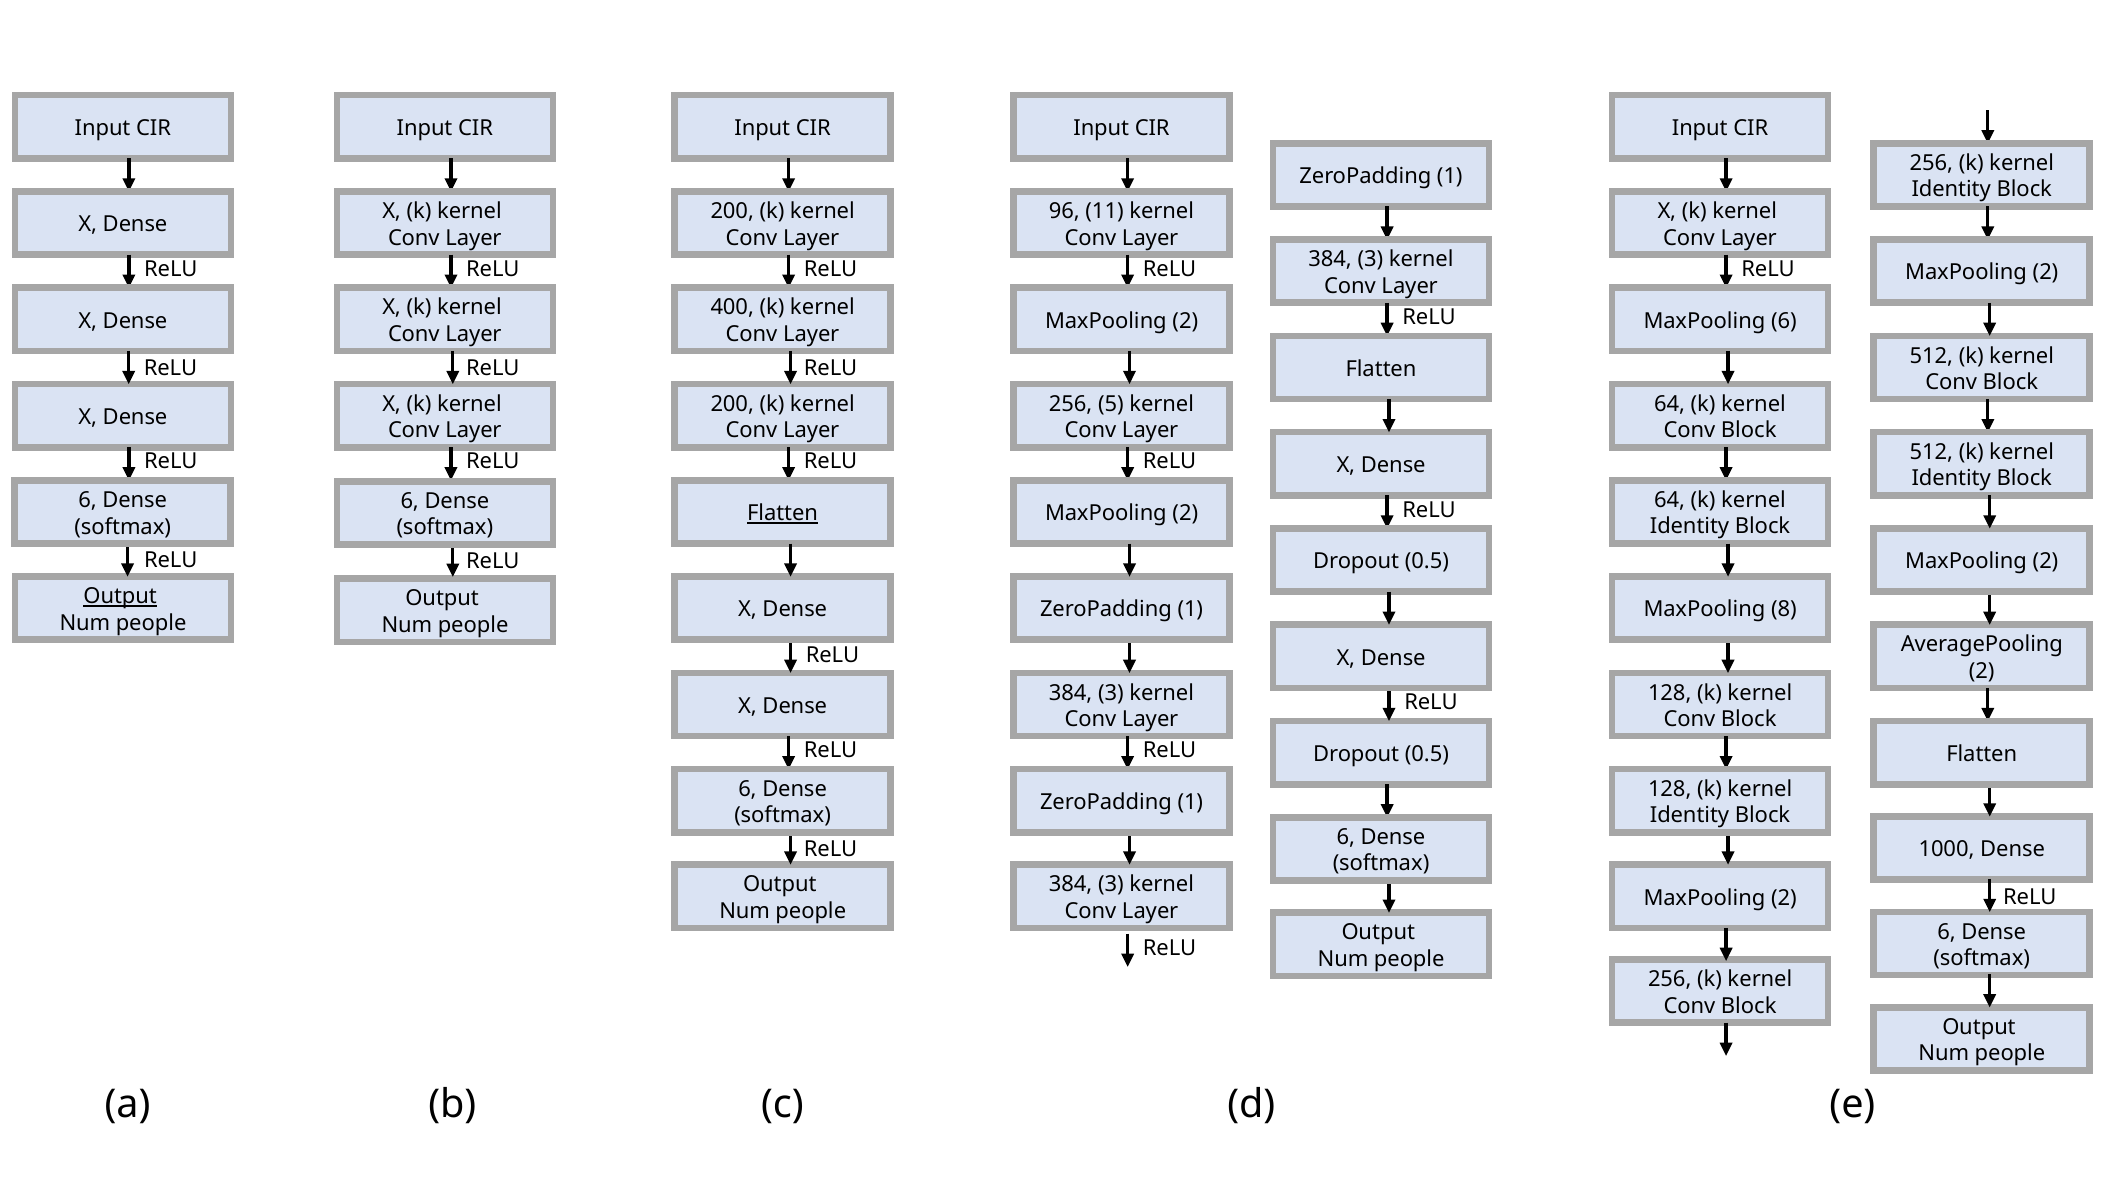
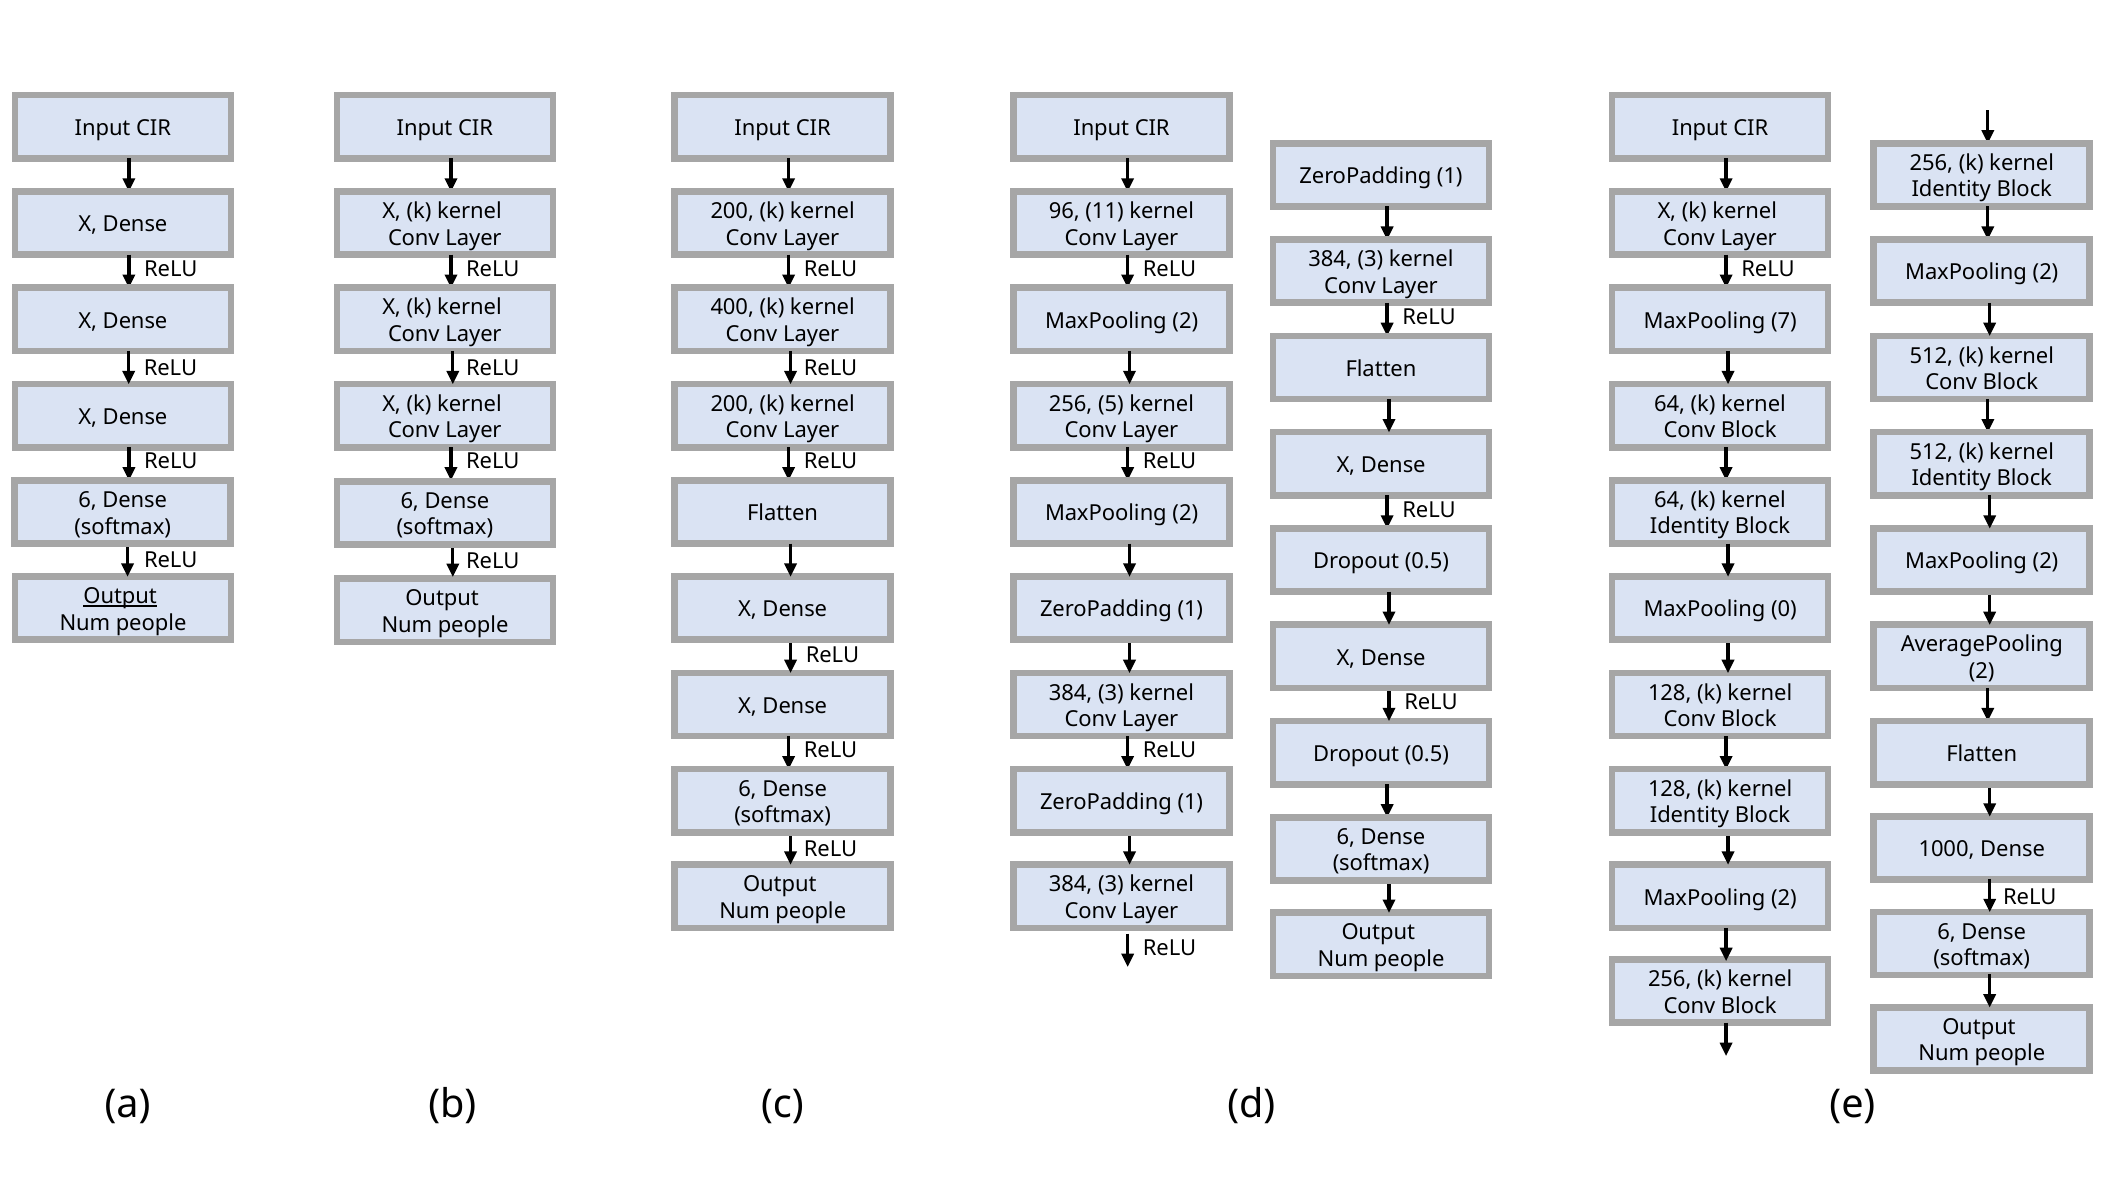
MaxPooling 6: 6 -> 7
Flatten at (783, 513) underline: present -> none
8: 8 -> 0
